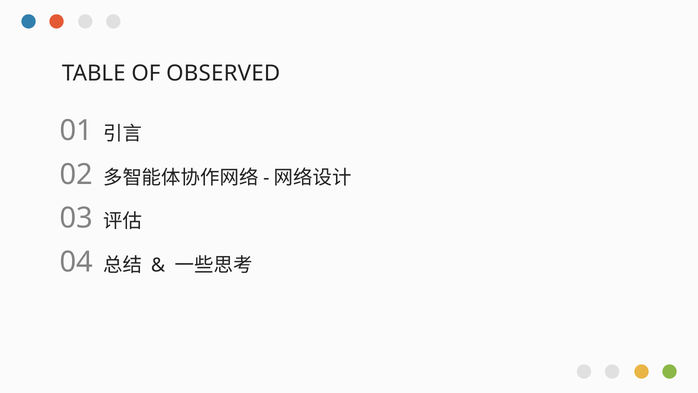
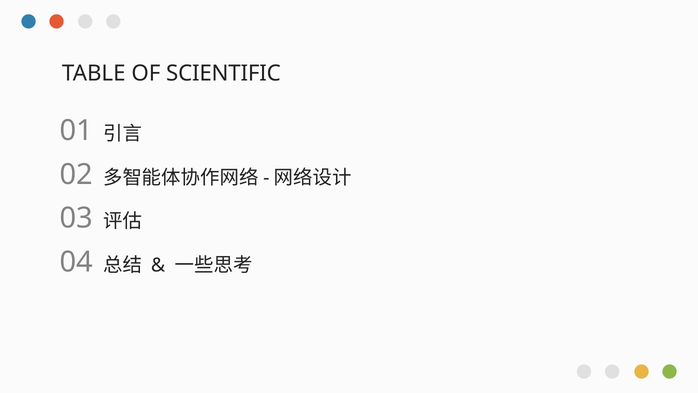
OBSERVED: OBSERVED -> SCIENTIFIC
